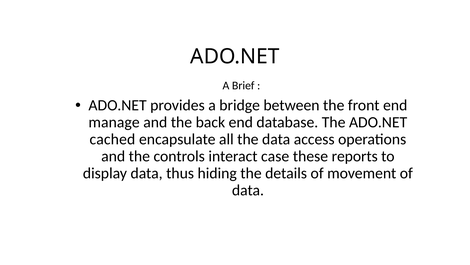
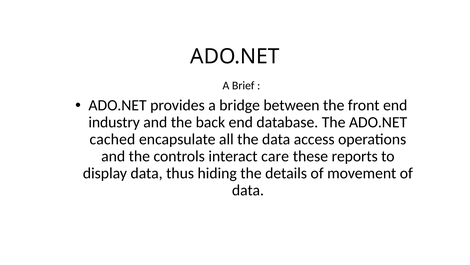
manage: manage -> industry
case: case -> care
